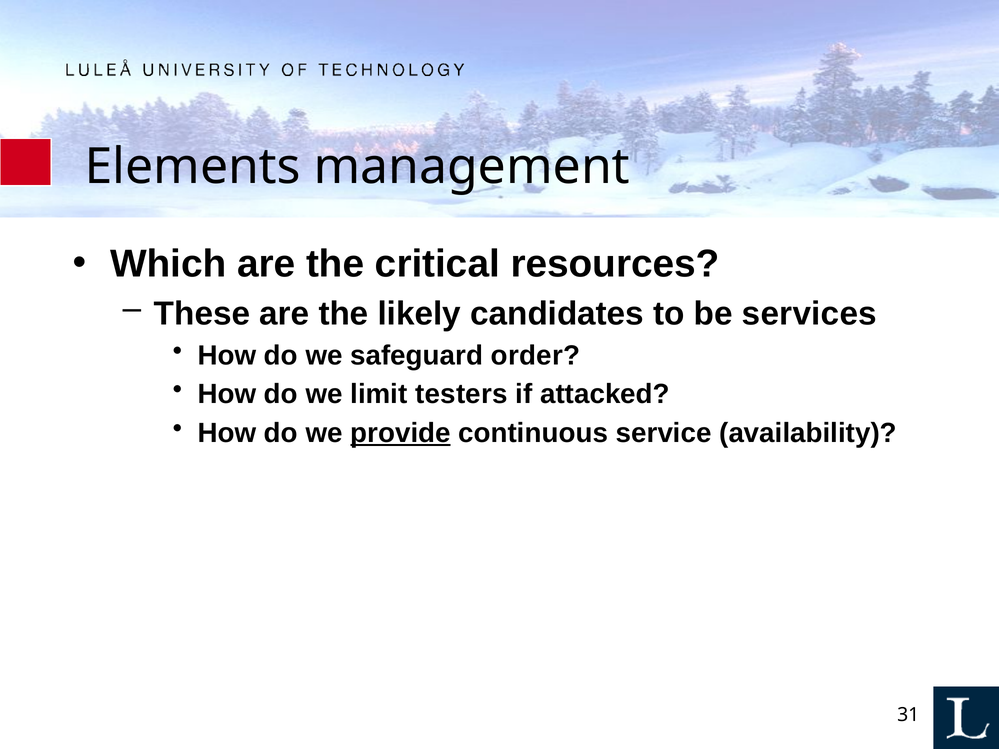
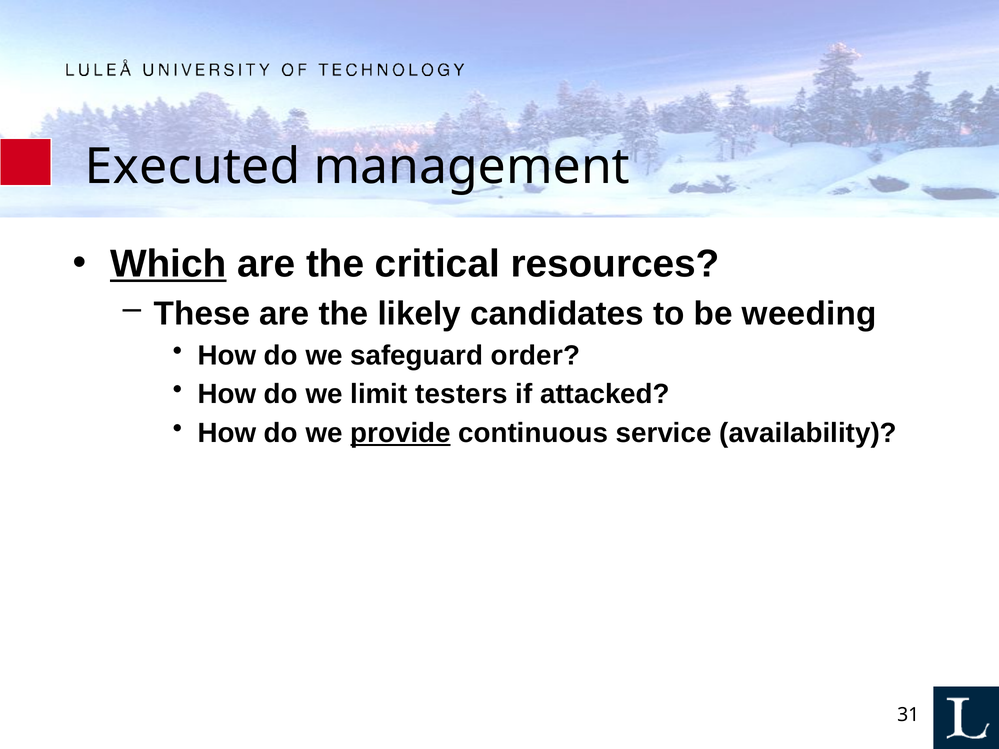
Elements: Elements -> Executed
Which underline: none -> present
services: services -> weeding
